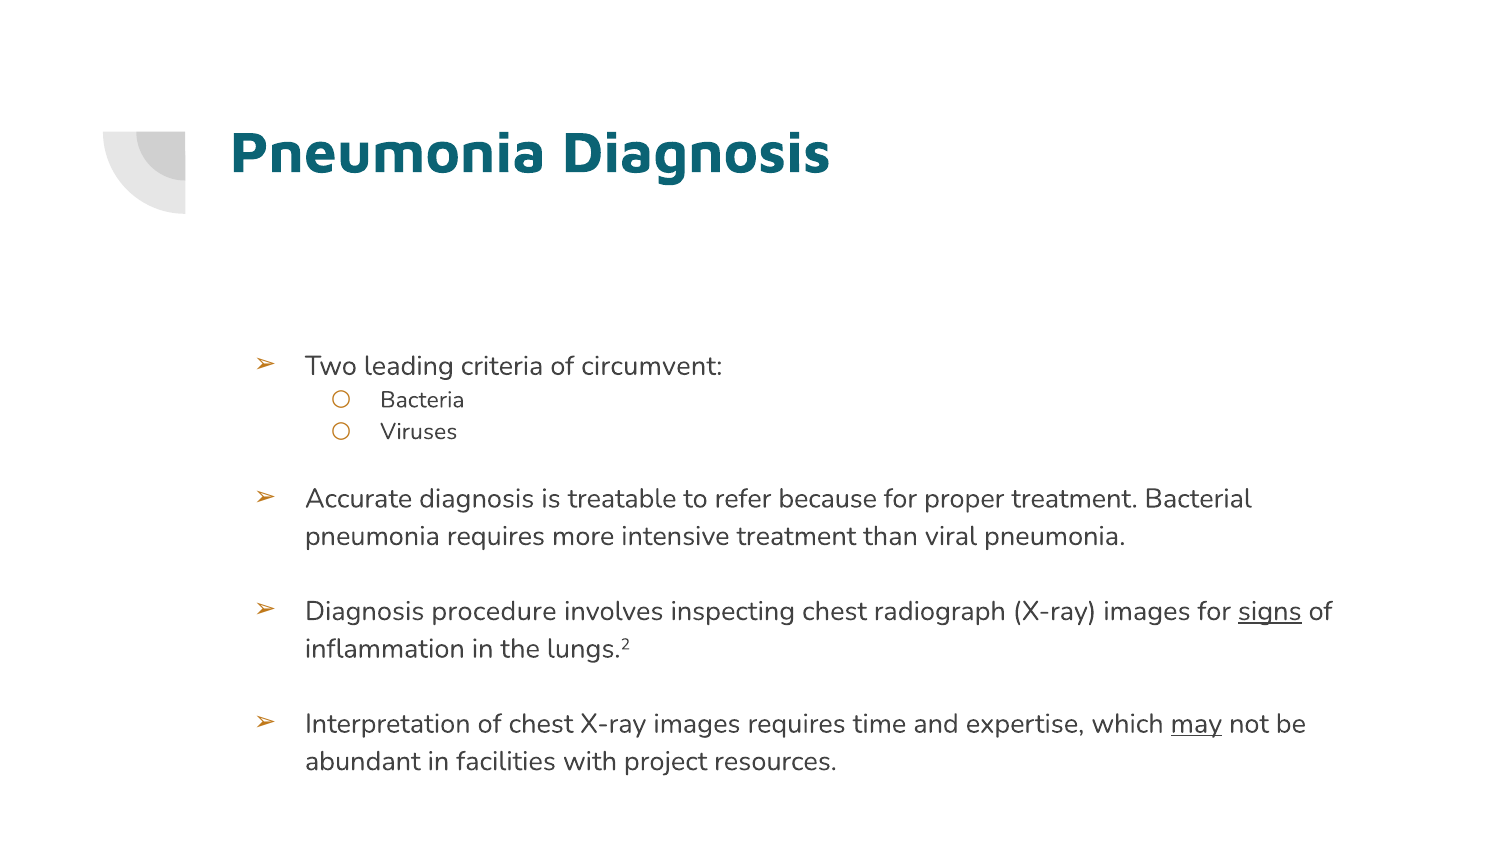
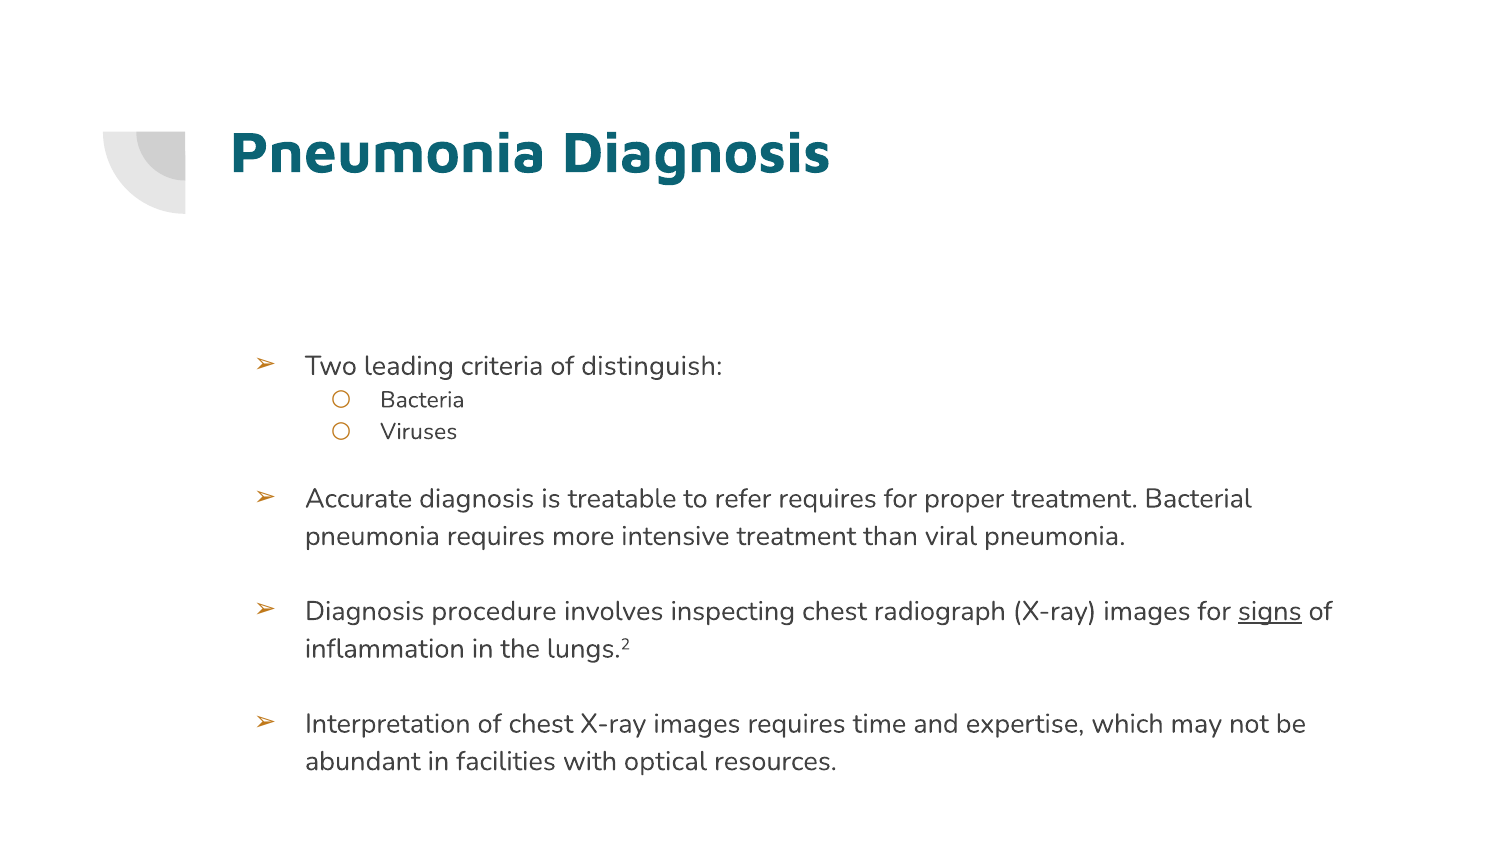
circumvent: circumvent -> distinguish
refer because: because -> requires
may underline: present -> none
project: project -> optical
